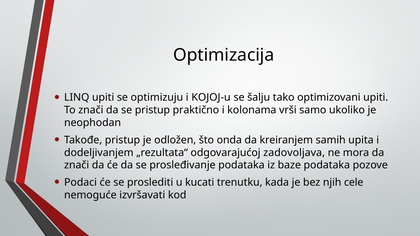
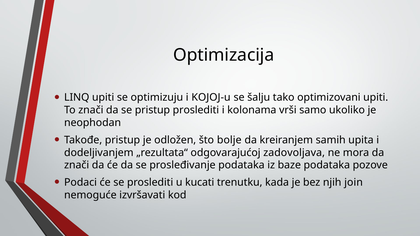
pristup praktično: praktično -> proslediti
onda: onda -> bolje
cele: cele -> join
